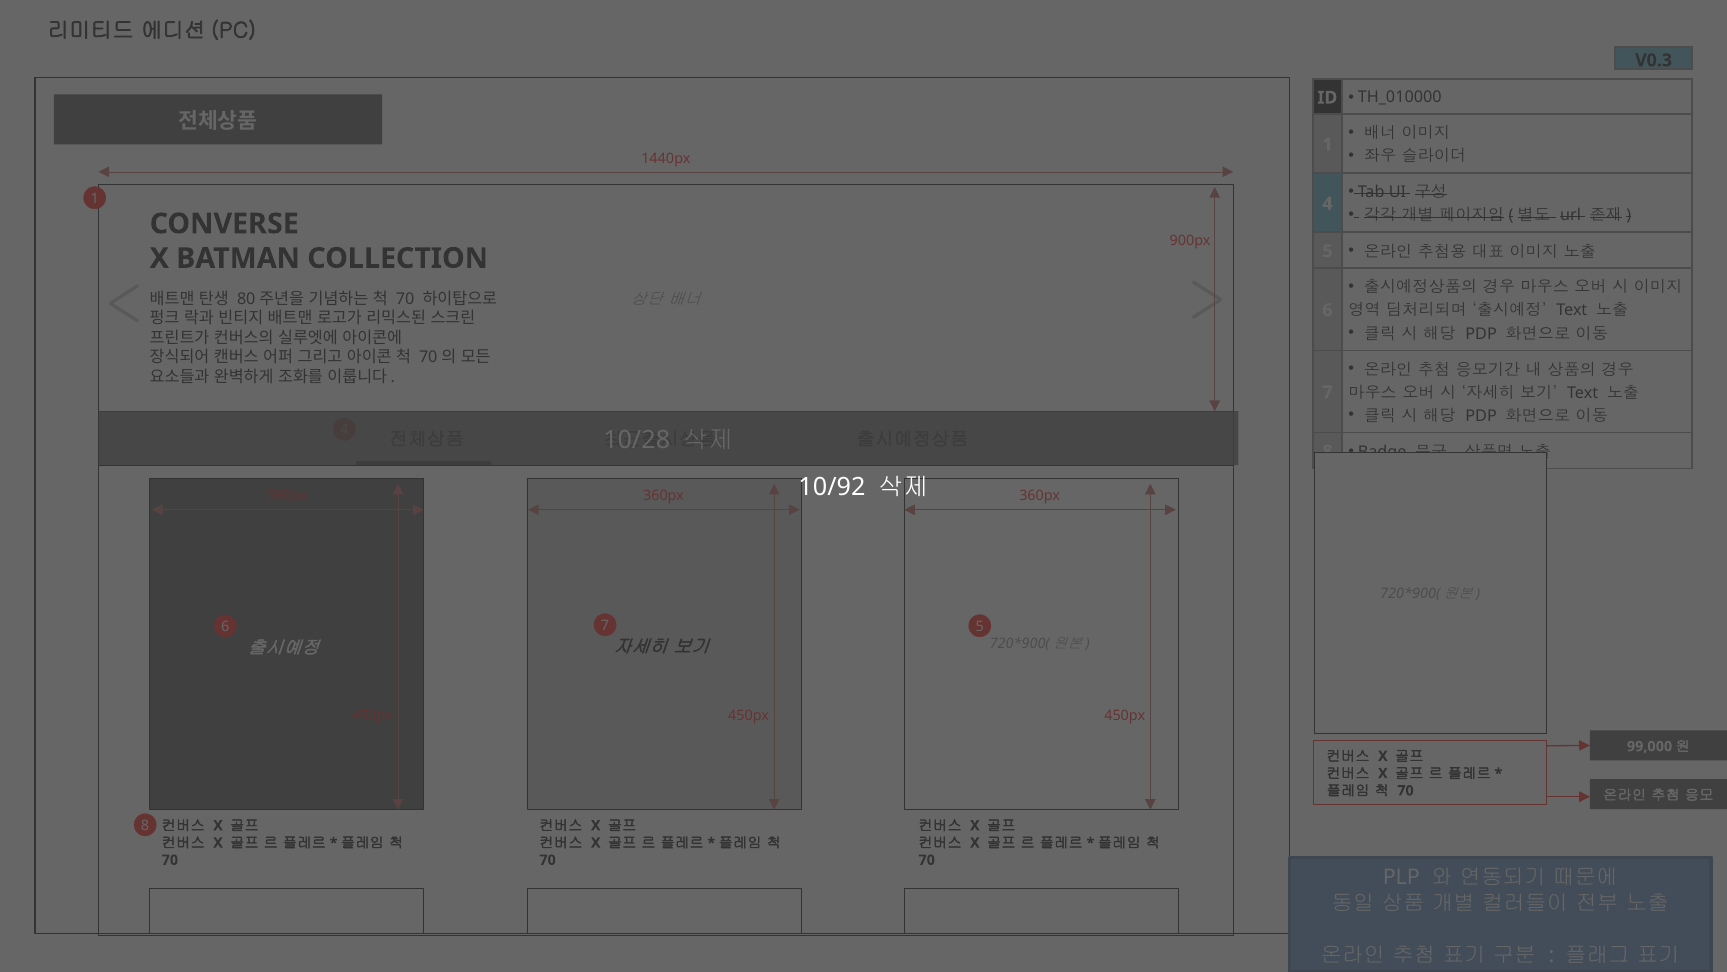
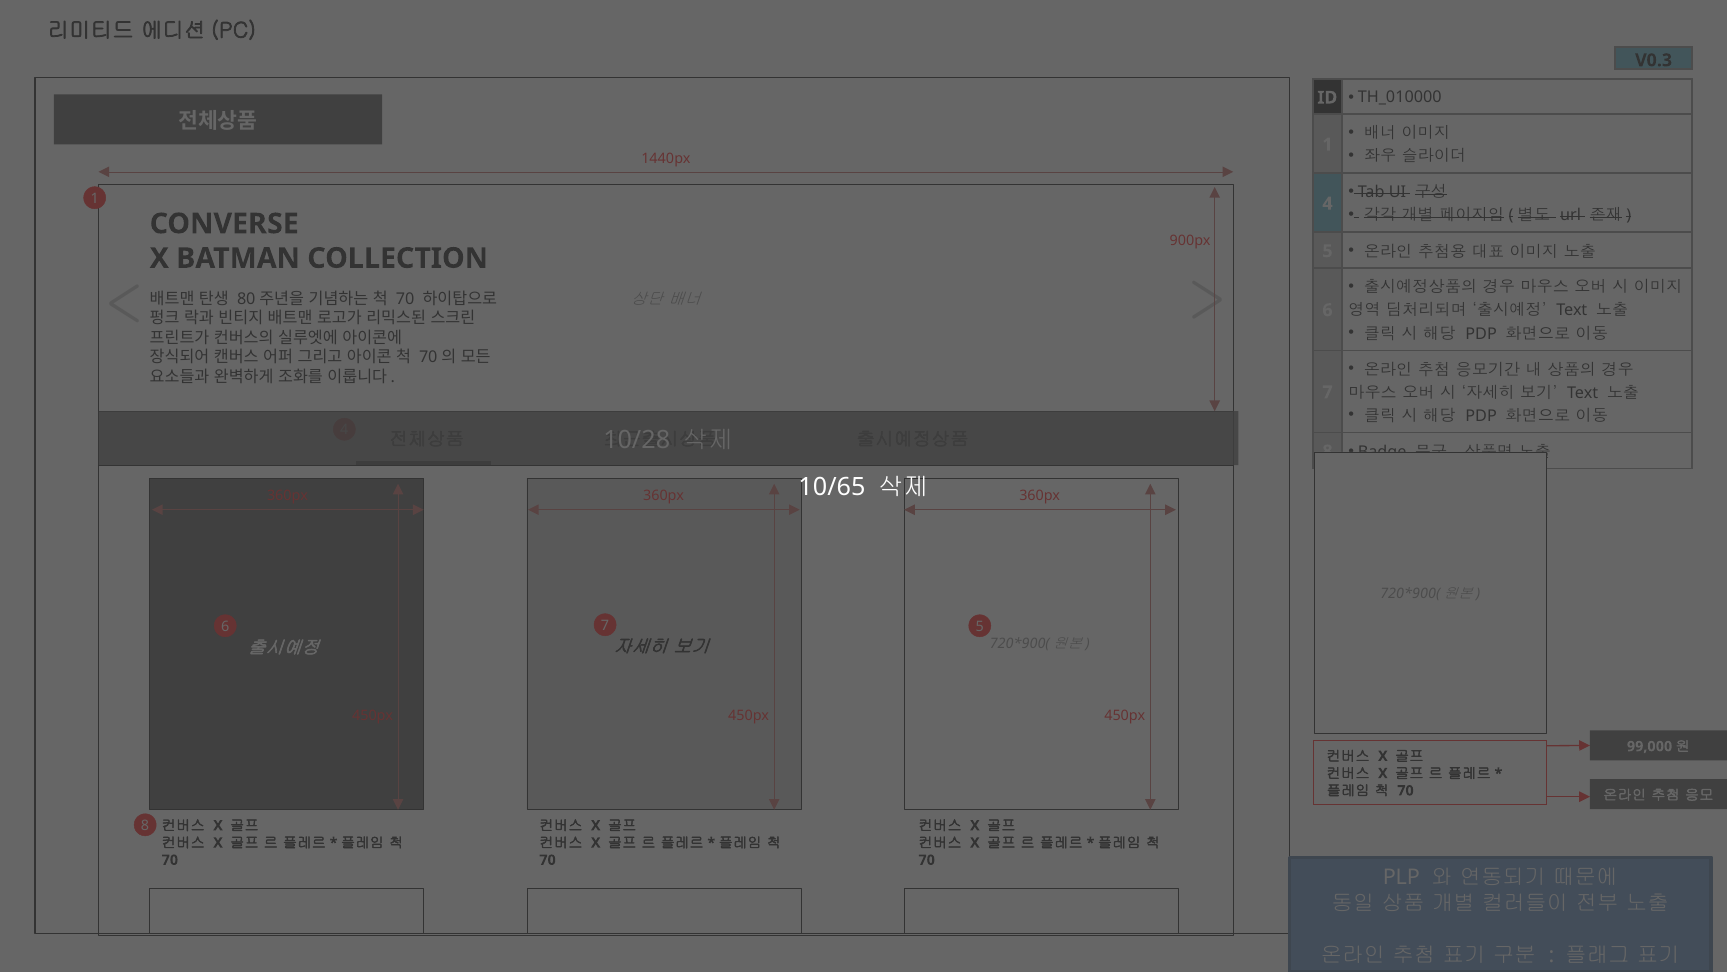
10/92: 10/92 -> 10/65
